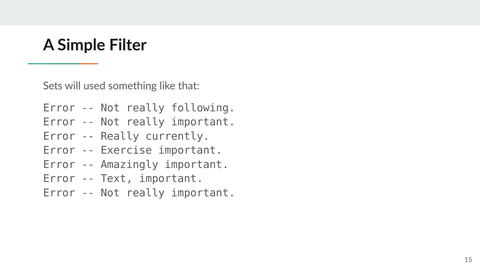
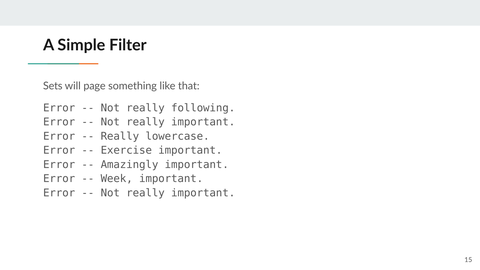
used: used -> page
currently: currently -> lowercase
Text: Text -> Week
